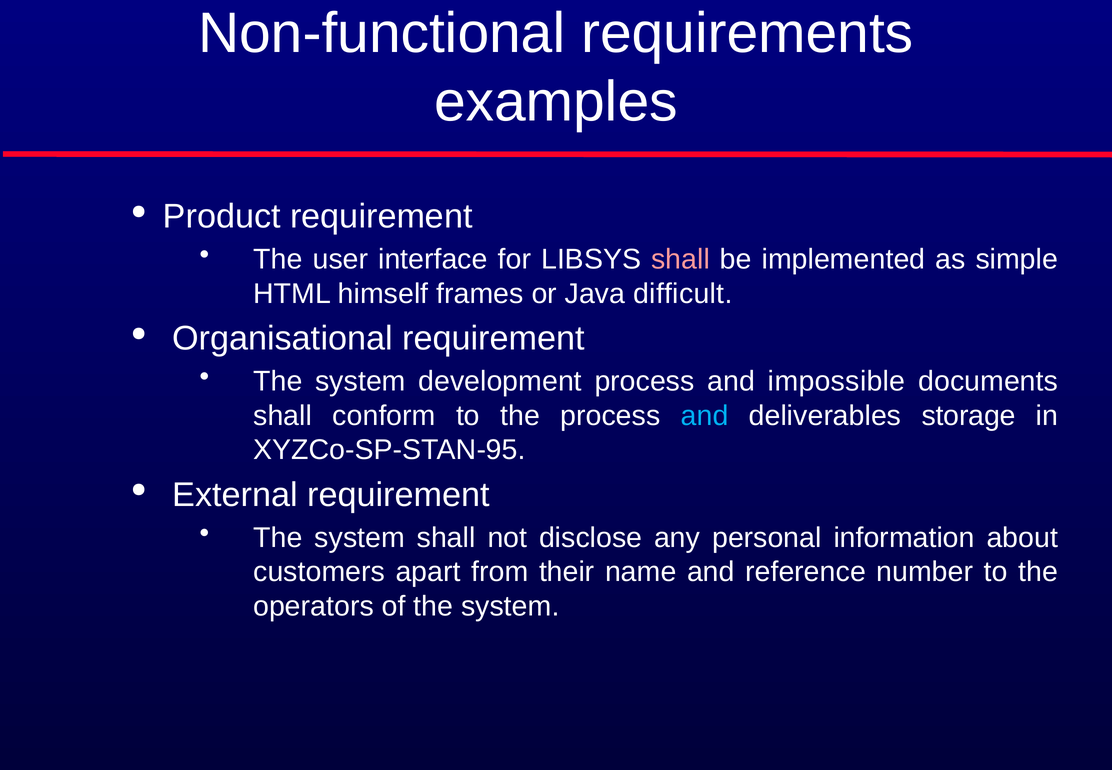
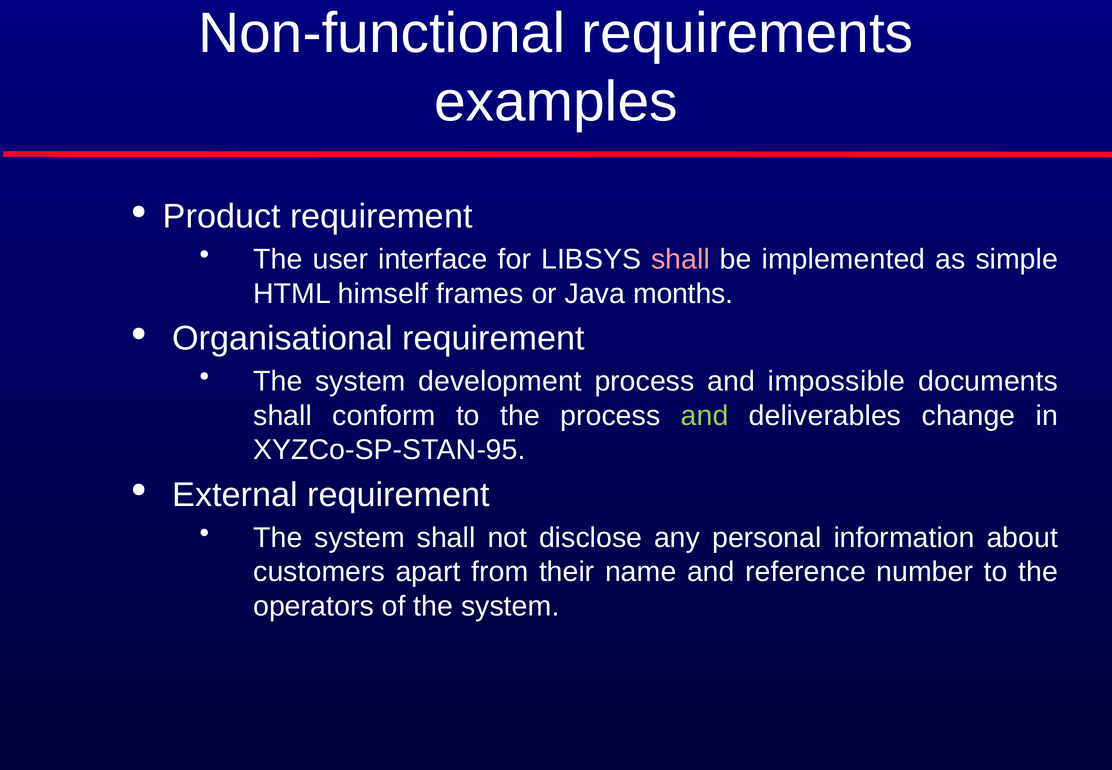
difficult: difficult -> months
and at (705, 416) colour: light blue -> light green
storage: storage -> change
